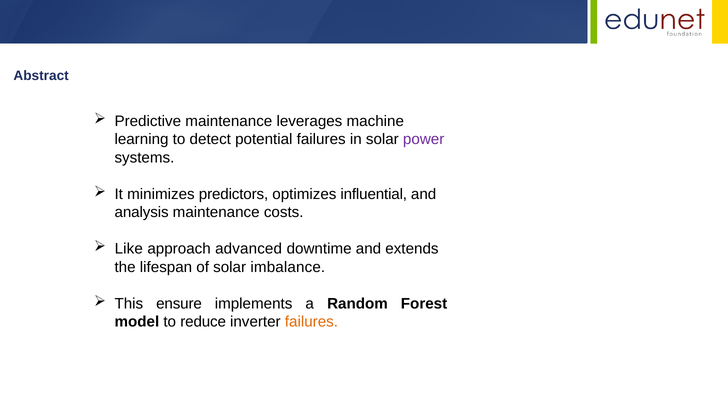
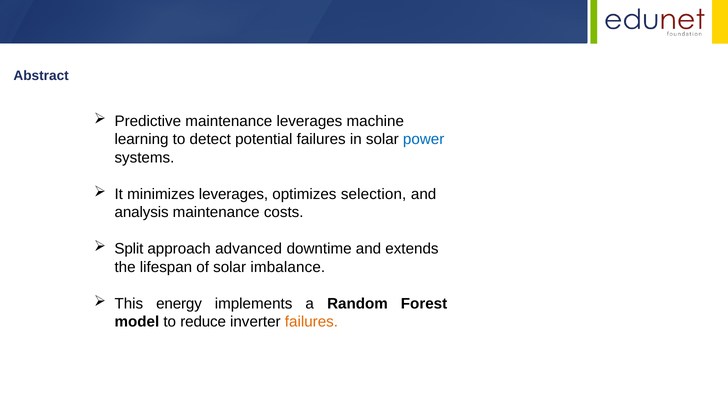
power colour: purple -> blue
minimizes predictors: predictors -> leverages
influential: influential -> selection
Like: Like -> Split
ensure: ensure -> energy
